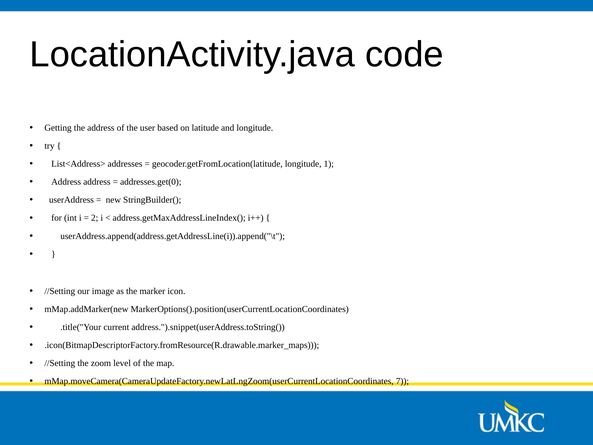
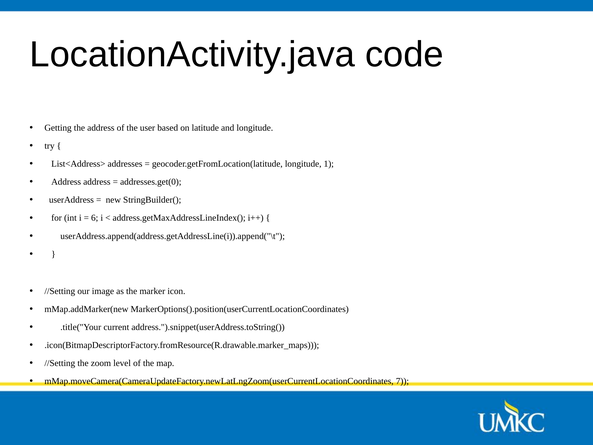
2: 2 -> 6
